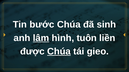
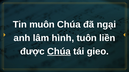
bước: bước -> muôn
sinh: sinh -> ngại
lâm underline: present -> none
